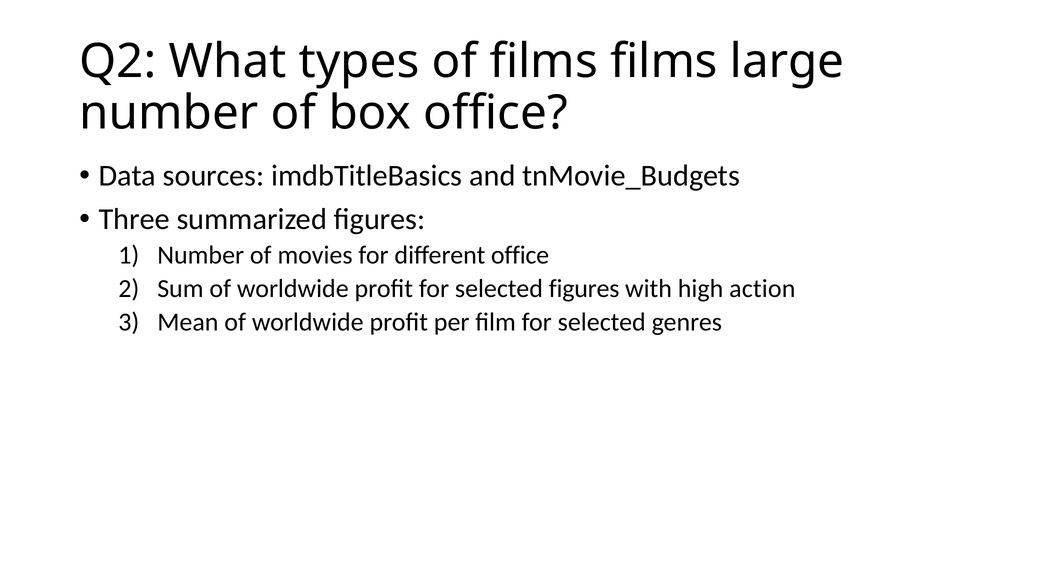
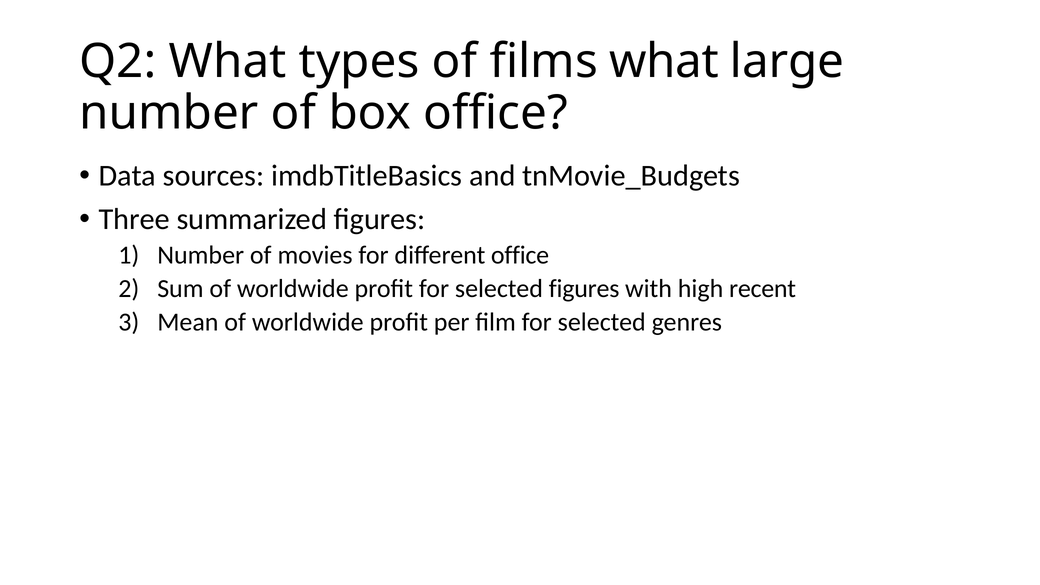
films films: films -> what
action: action -> recent
